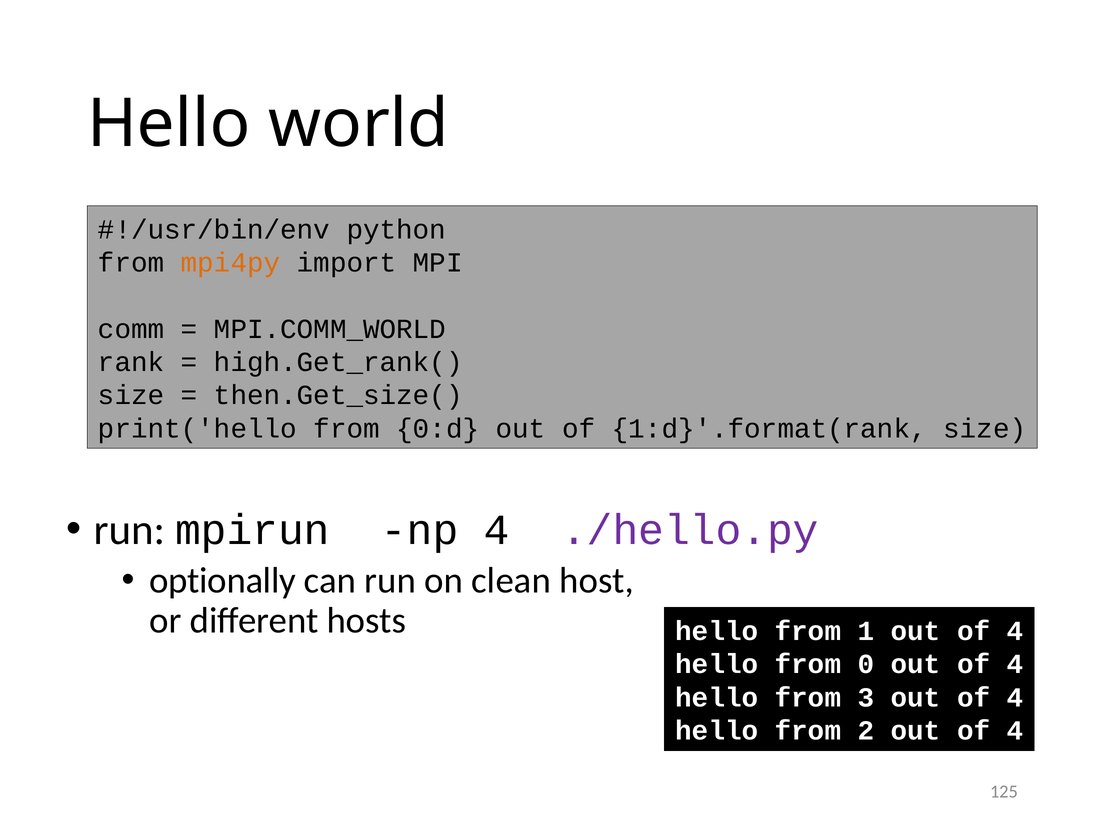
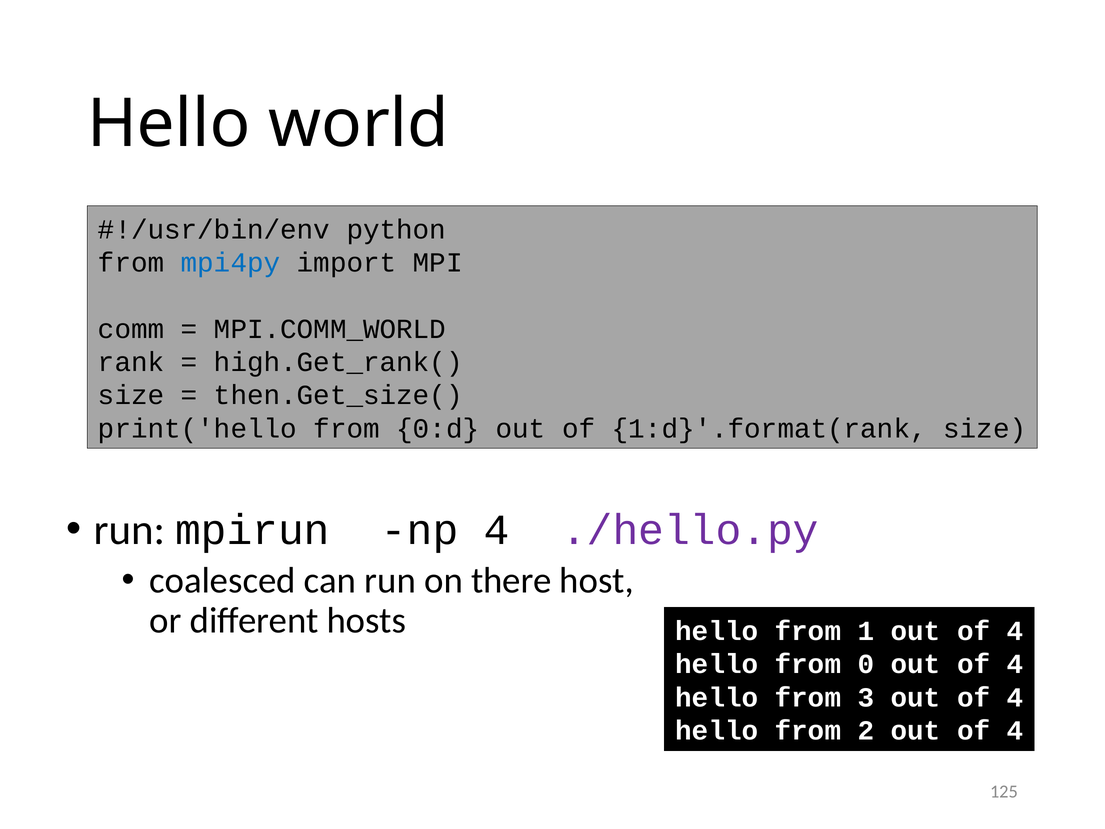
mpi4py colour: orange -> blue
optionally: optionally -> coalesced
clean: clean -> there
